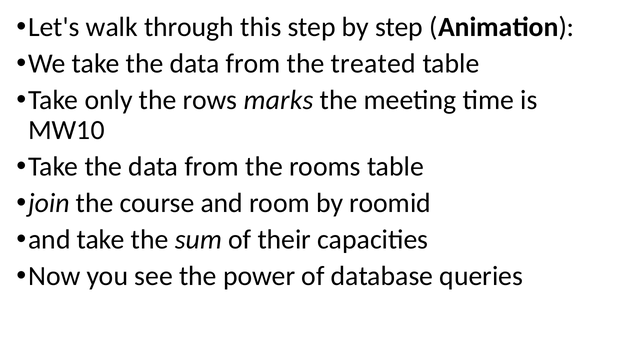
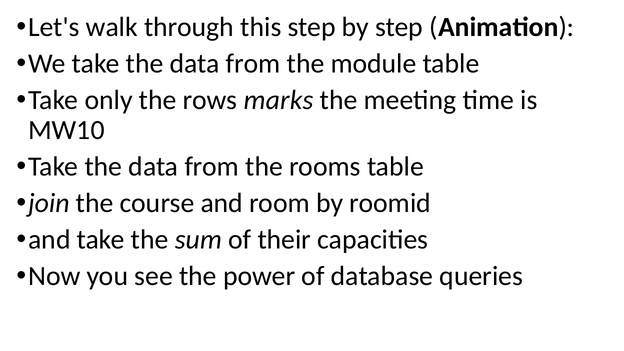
treated: treated -> module
